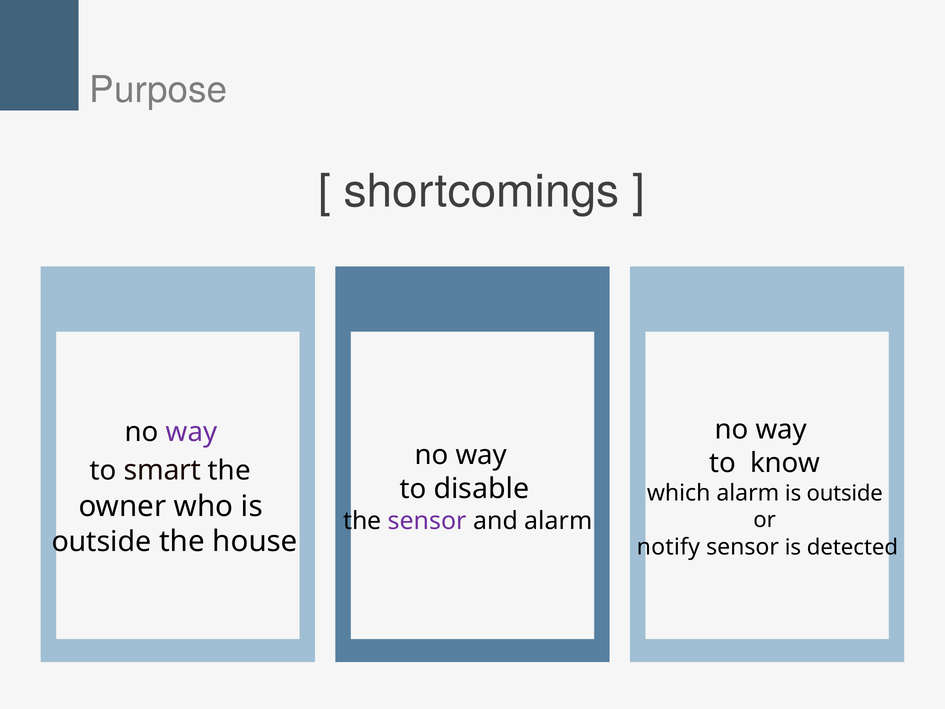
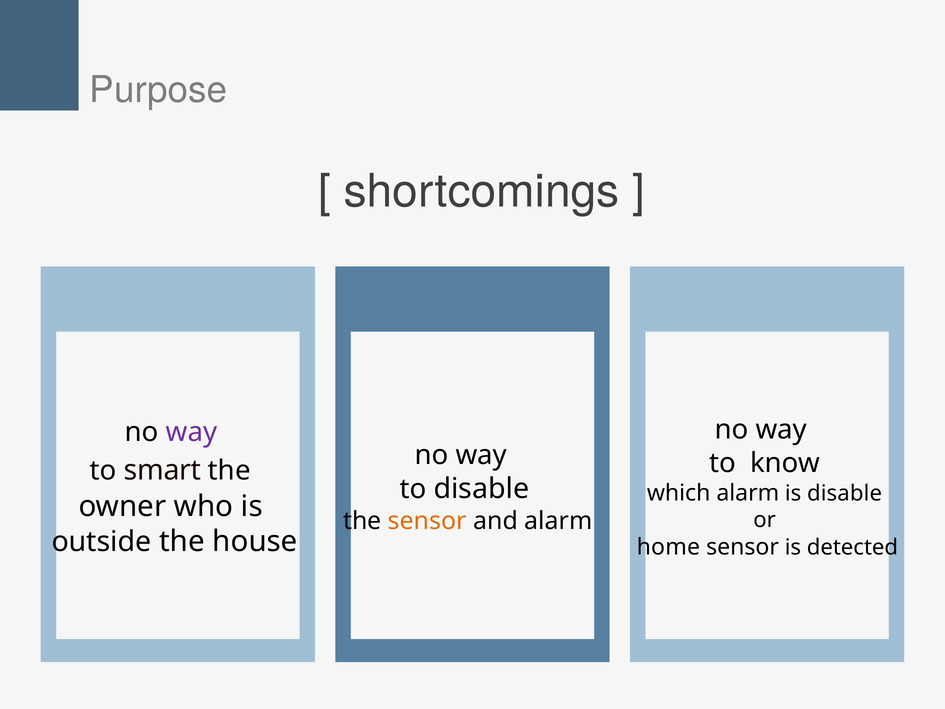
alarm is outside: outside -> disable
sensor at (427, 521) colour: purple -> orange
notify: notify -> home
